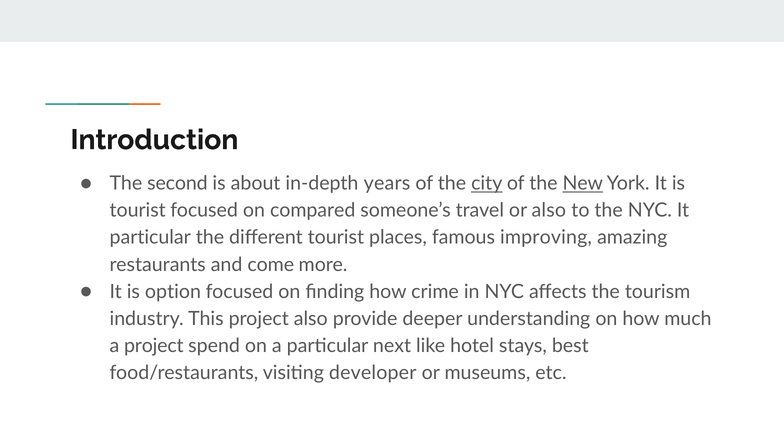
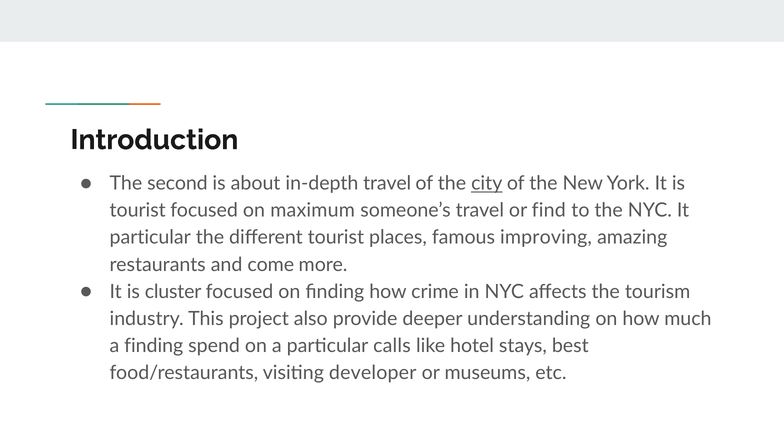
in-depth years: years -> travel
New underline: present -> none
compared: compared -> maximum
or also: also -> find
option: option -> cluster
a project: project -> finding
next: next -> calls
